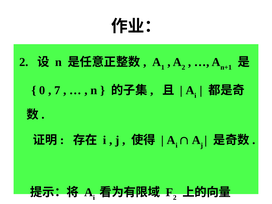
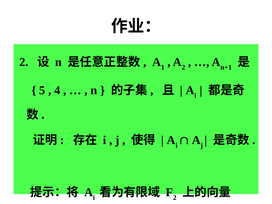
0: 0 -> 5
7: 7 -> 4
